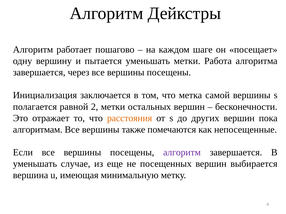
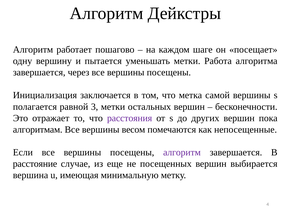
2: 2 -> 3
расстояния colour: orange -> purple
также: также -> весом
уменьшать at (35, 164): уменьшать -> расстояние
